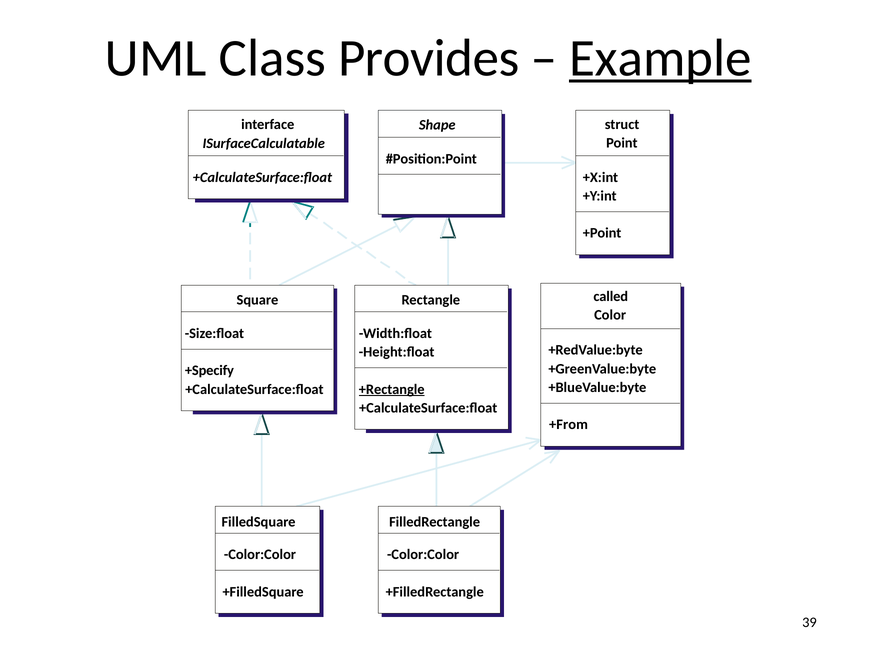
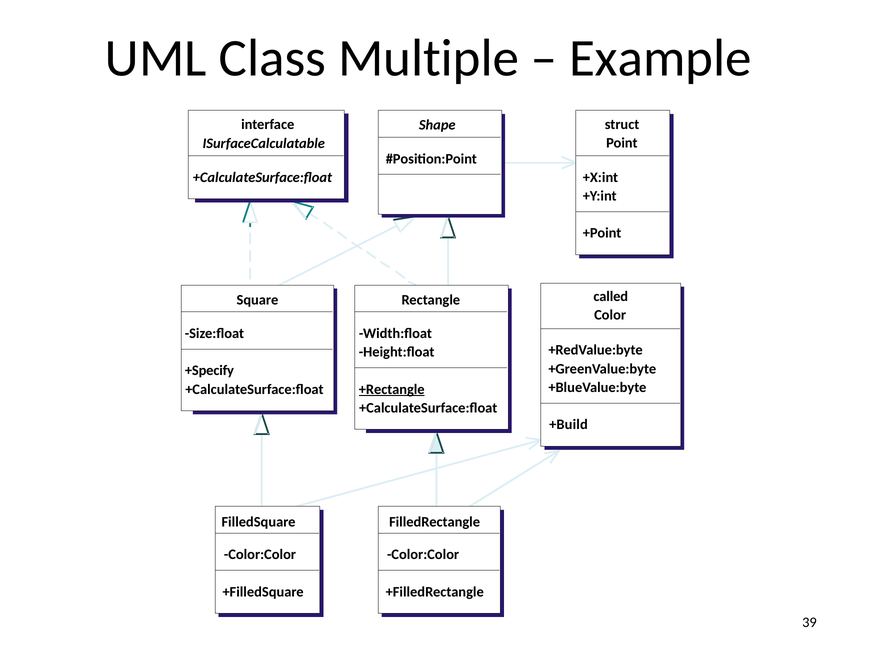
Provides: Provides -> Multiple
Example underline: present -> none
+From: +From -> +Build
